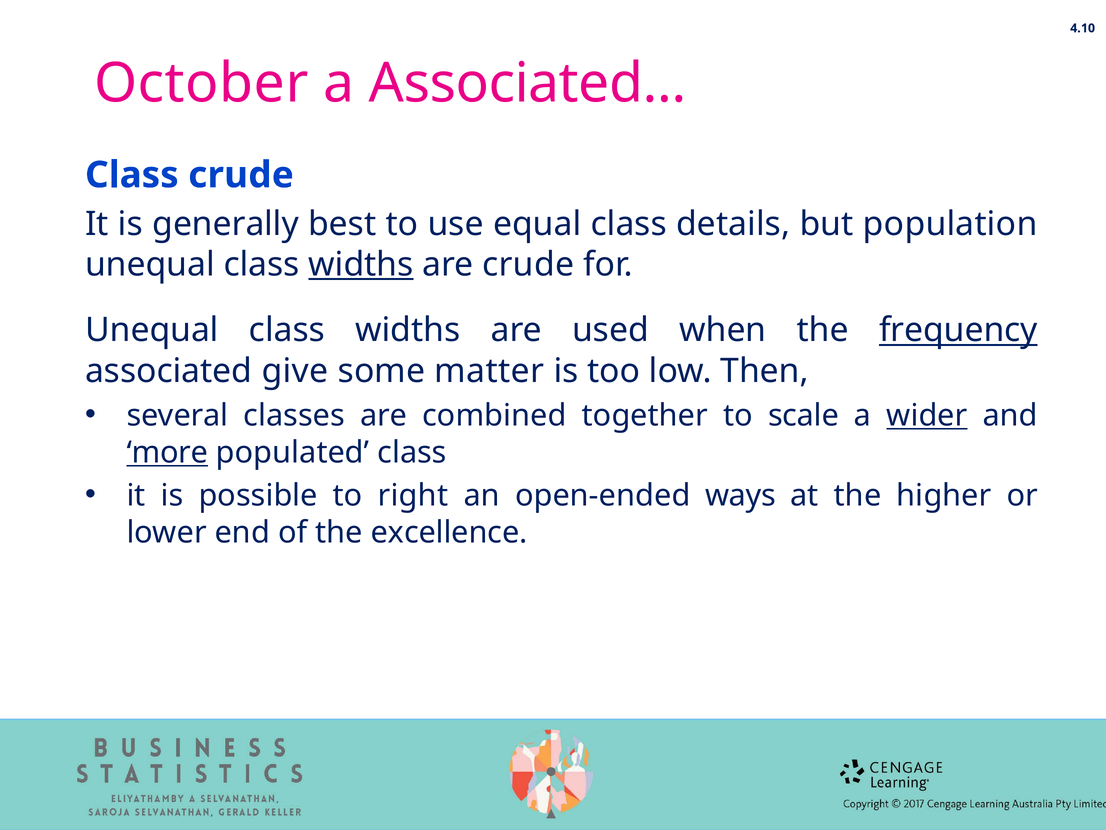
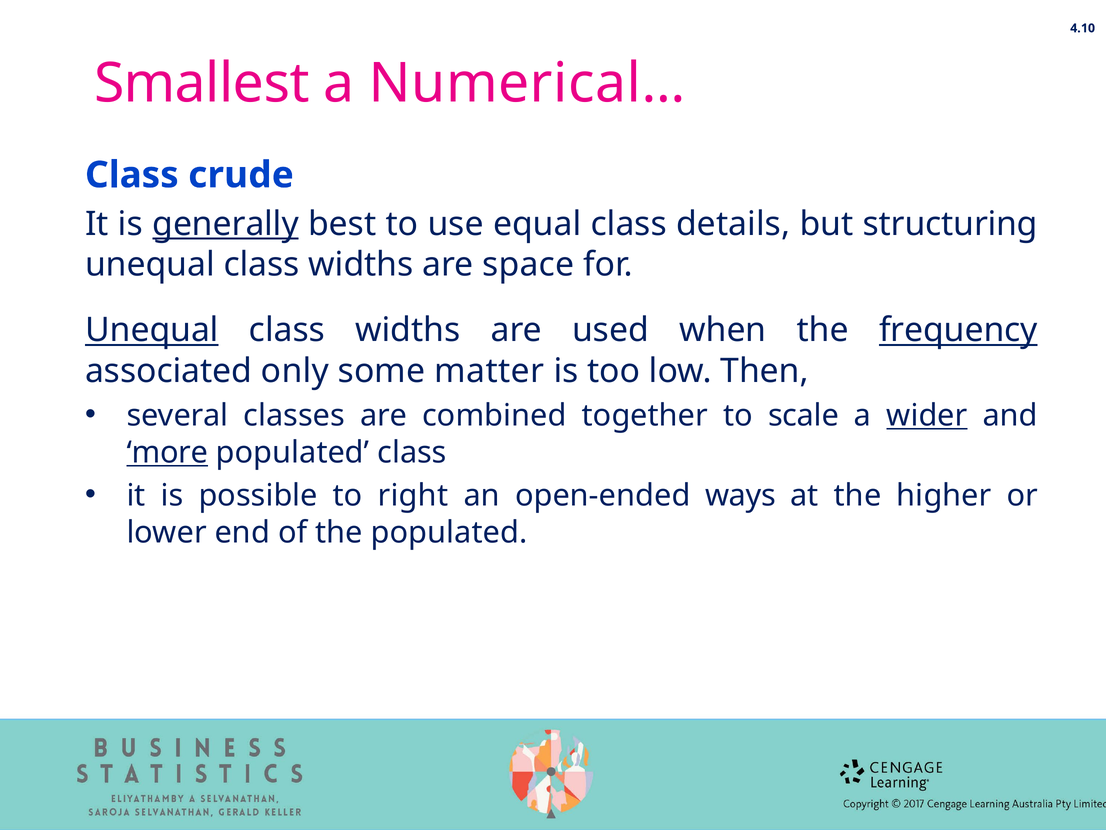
October: October -> Smallest
Associated…: Associated… -> Numerical…
generally underline: none -> present
population: population -> structuring
widths at (361, 264) underline: present -> none
are crude: crude -> space
Unequal at (152, 330) underline: none -> present
give: give -> only
the excellence: excellence -> populated
